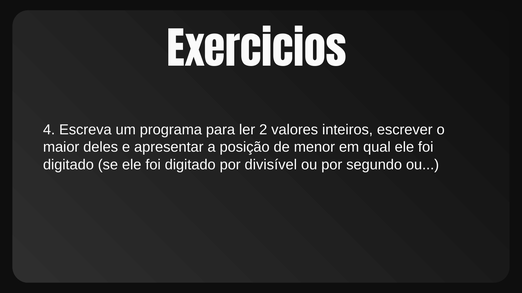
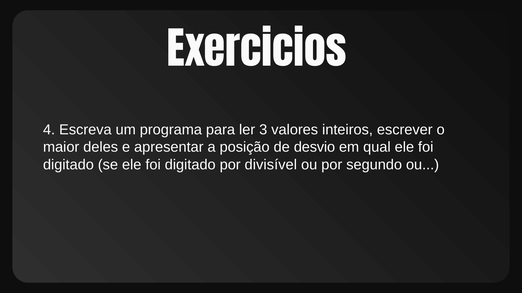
2: 2 -> 3
menor: menor -> desvio
